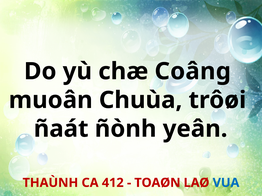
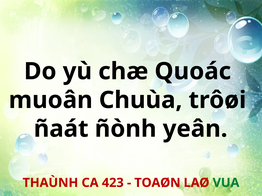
Coâng: Coâng -> Quoác
412: 412 -> 423
VUA colour: blue -> green
